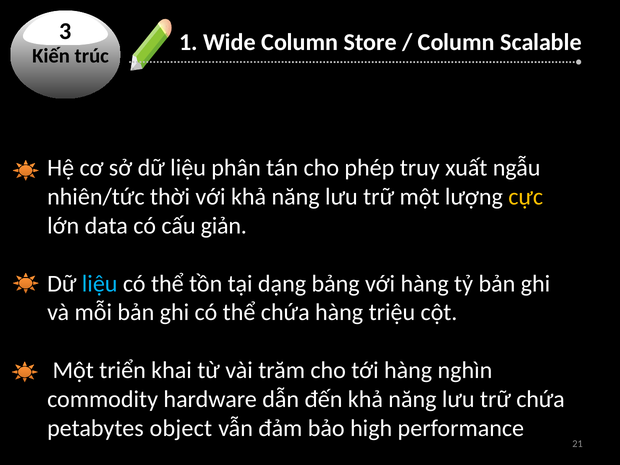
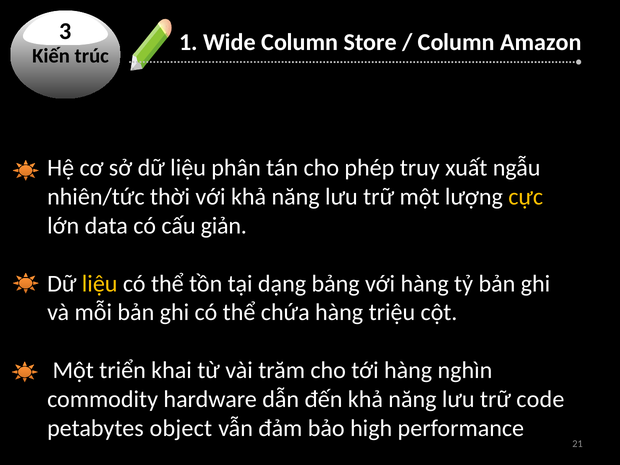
Scalable: Scalable -> Amazon
liệu at (100, 284) colour: light blue -> yellow
trữ chứa: chứa -> code
